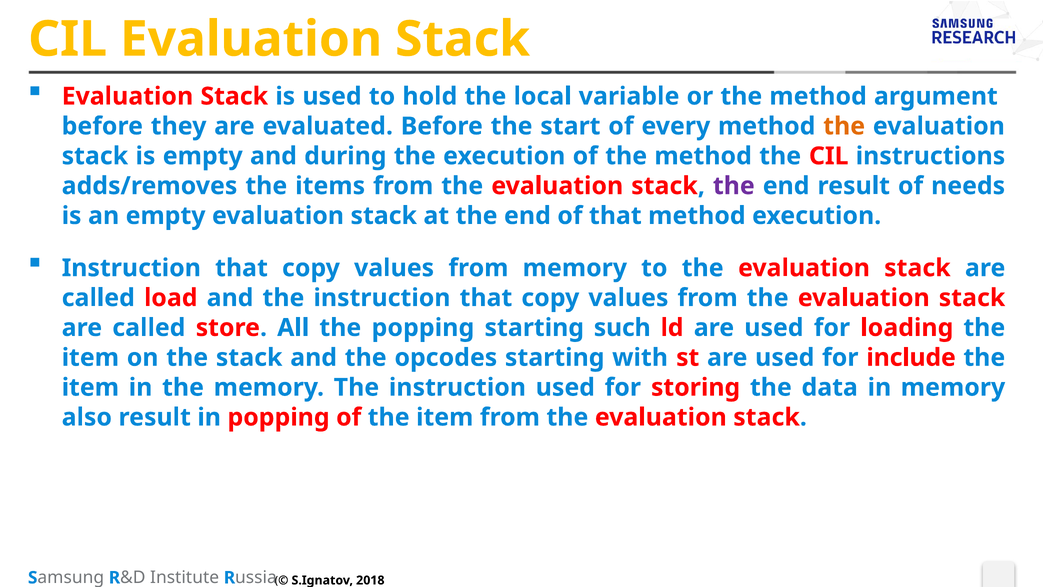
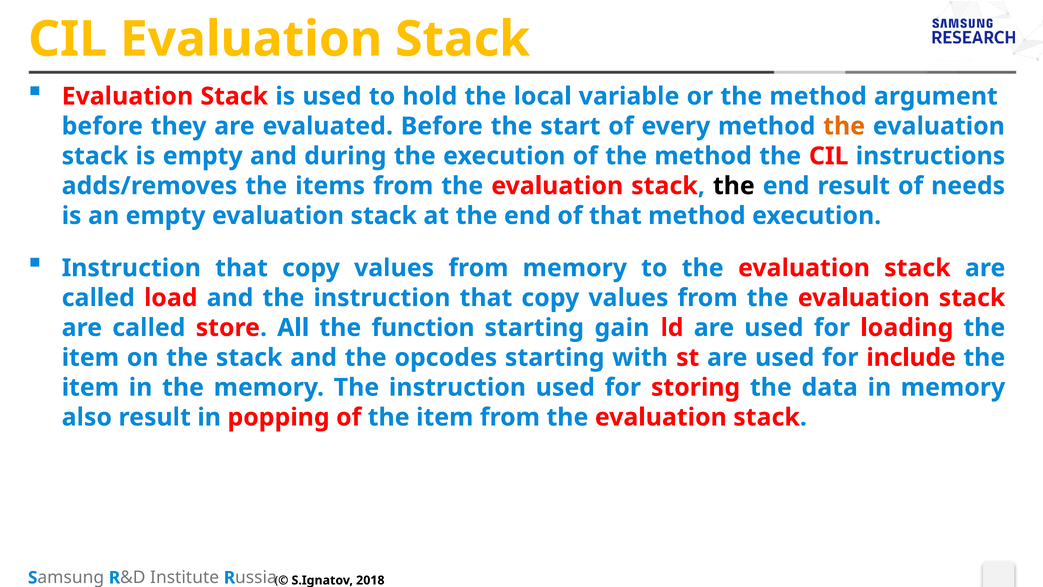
the at (734, 186) colour: purple -> black
the popping: popping -> function
such: such -> gain
